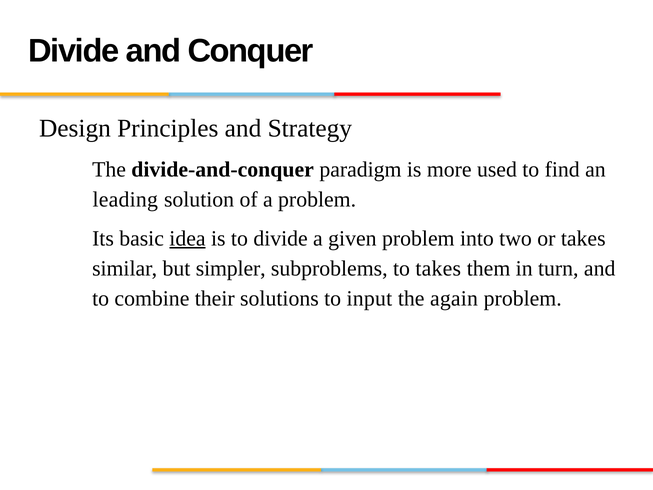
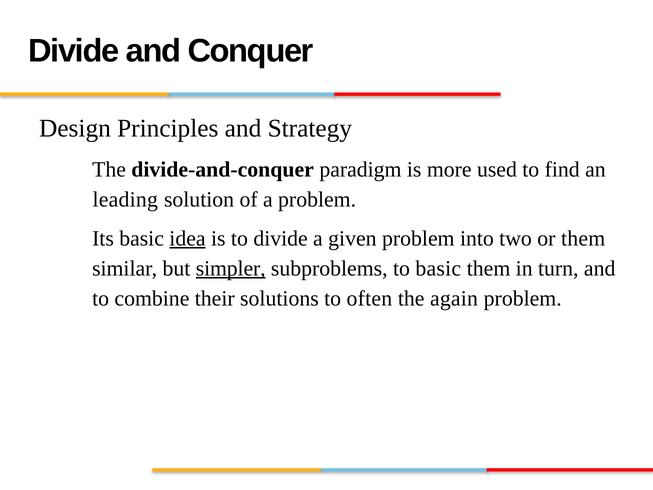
or takes: takes -> them
simpler underline: none -> present
to takes: takes -> basic
input: input -> often
